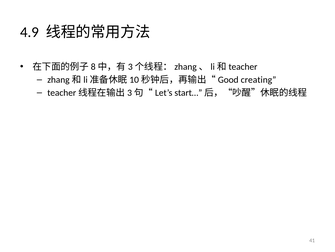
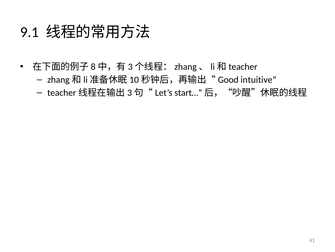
4.9: 4.9 -> 9.1
creating: creating -> intuitive
